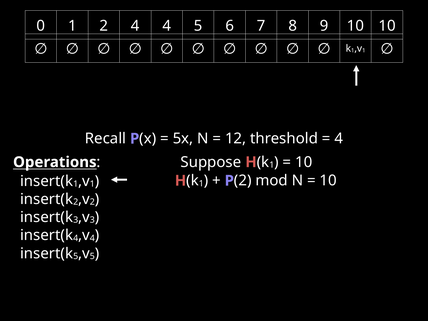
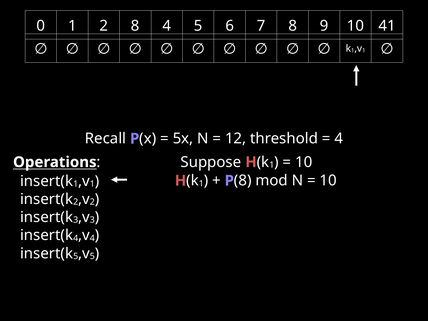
2 4: 4 -> 8
10 10: 10 -> 41
2 at (243, 181): 2 -> 8
